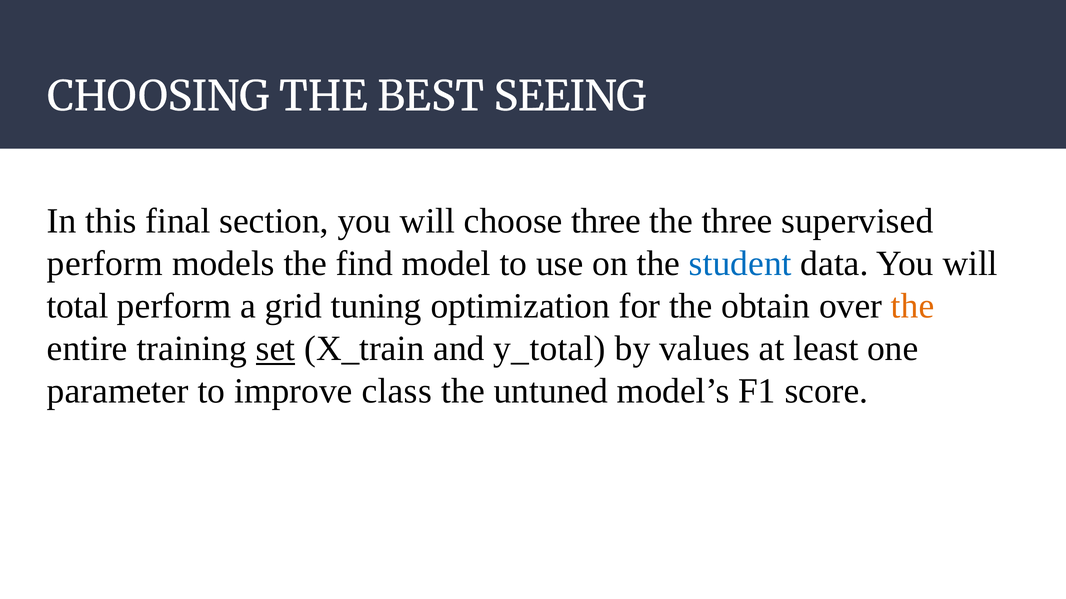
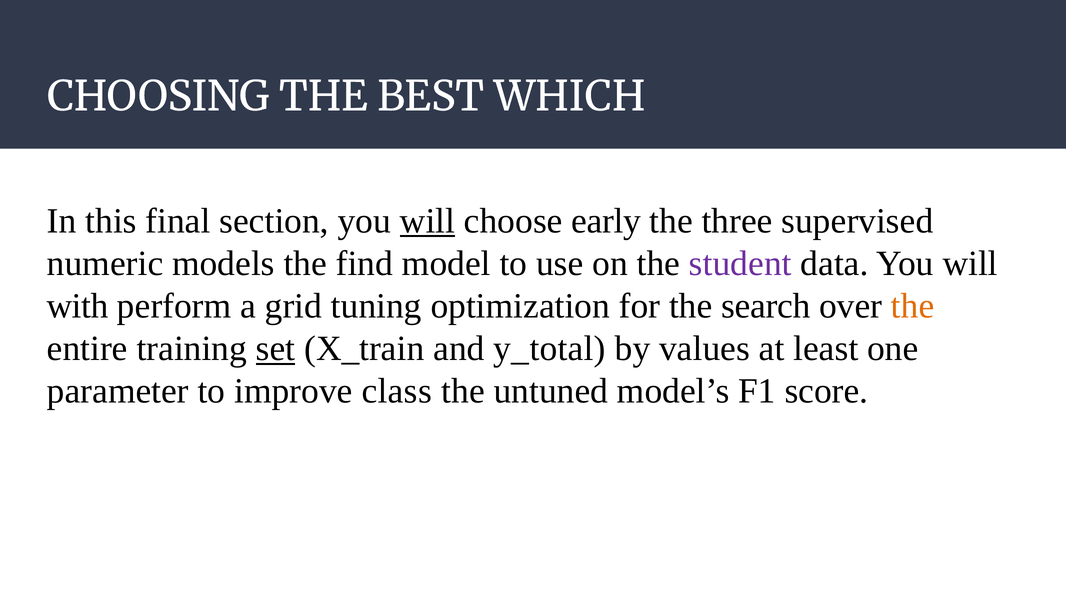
SEEING: SEEING -> WHICH
will at (427, 221) underline: none -> present
choose three: three -> early
perform at (105, 264): perform -> numeric
student colour: blue -> purple
total: total -> with
obtain: obtain -> search
